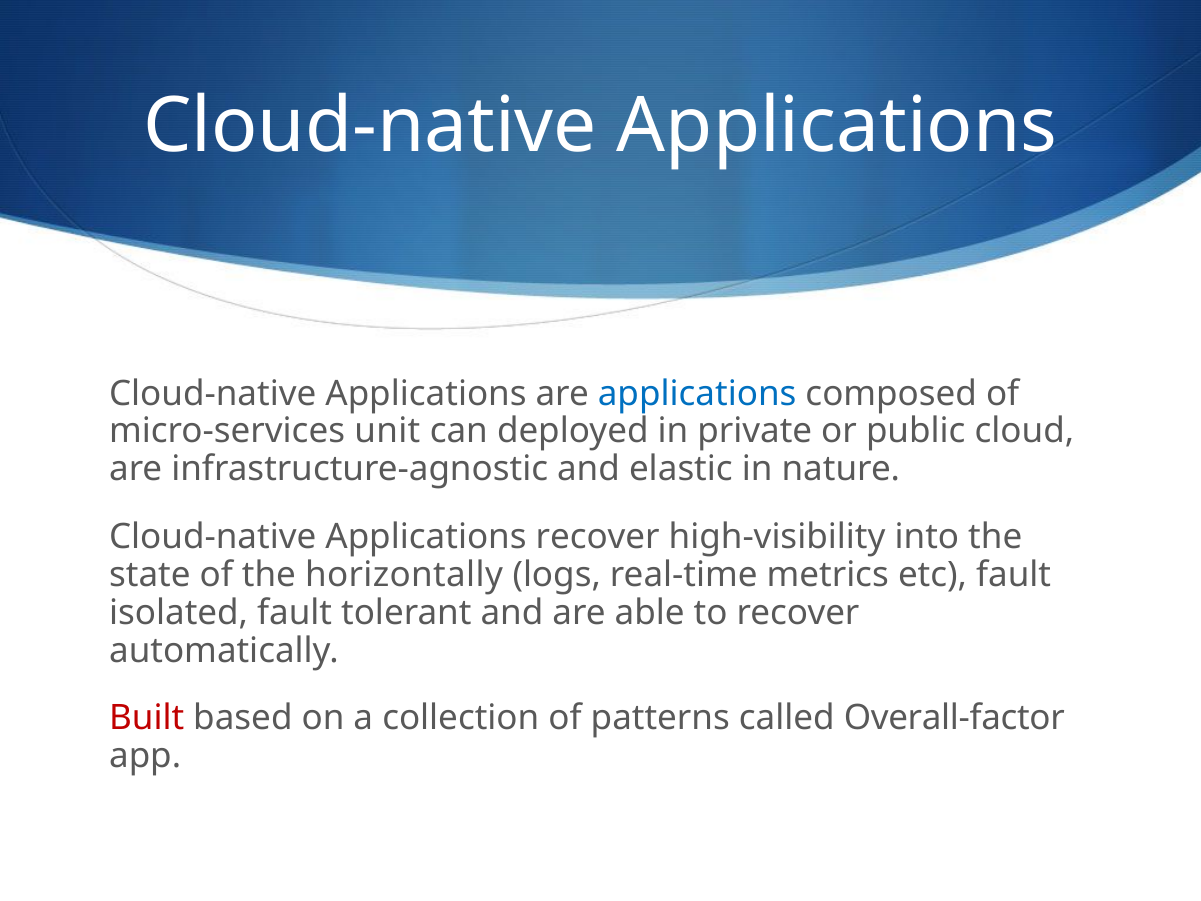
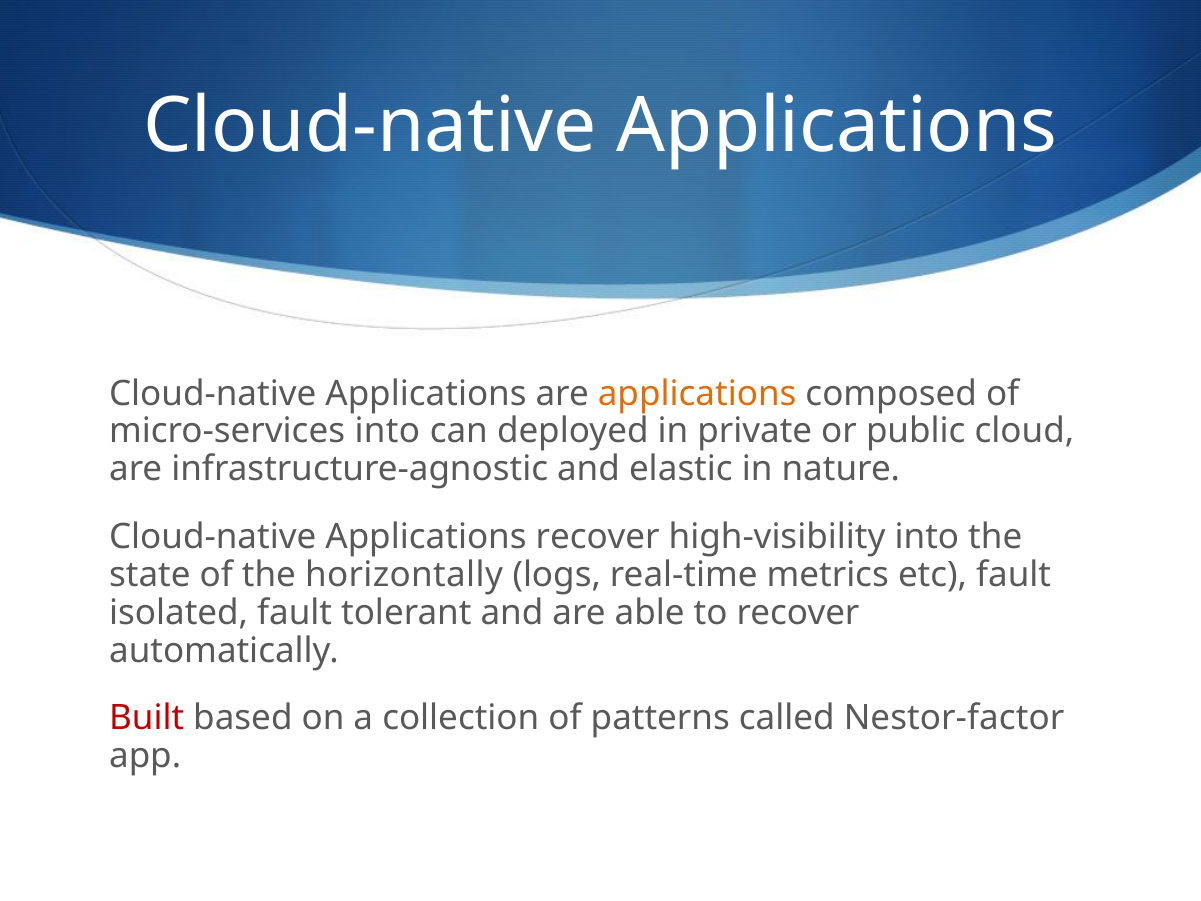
applications at (697, 393) colour: blue -> orange
micro-services unit: unit -> into
Overall-factor: Overall-factor -> Nestor-factor
